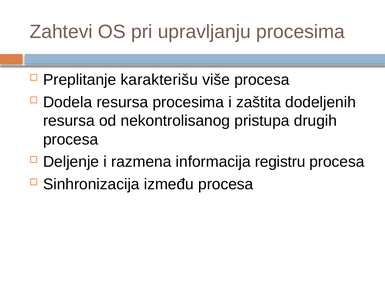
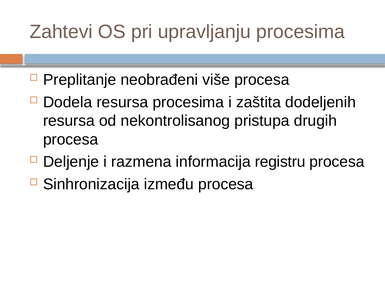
karakterišu: karakterišu -> neobrađeni
